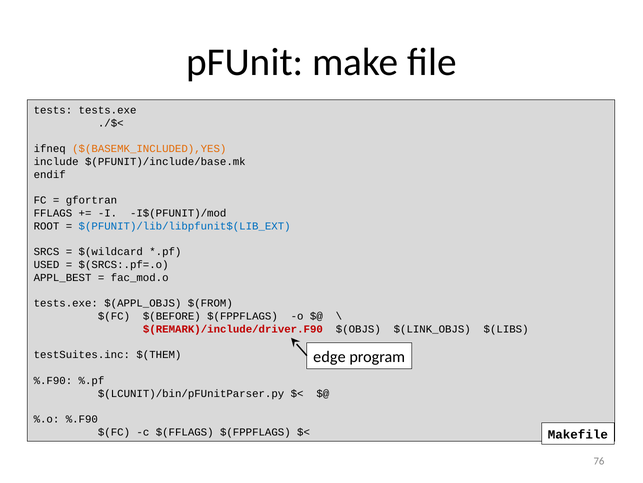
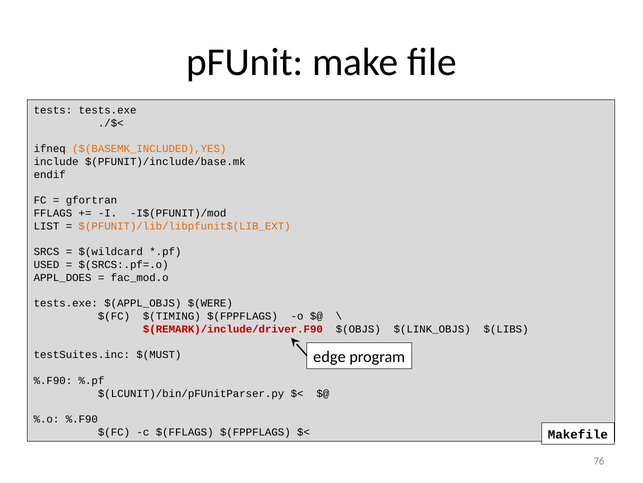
ROOT: ROOT -> LIST
$(PFUNIT)/lib/libpfunit$(LIB_EXT colour: blue -> orange
APPL_BEST: APPL_BEST -> APPL_DOES
$(FROM: $(FROM -> $(WERE
$(BEFORE: $(BEFORE -> $(TIMING
$(THEM: $(THEM -> $(MUST
